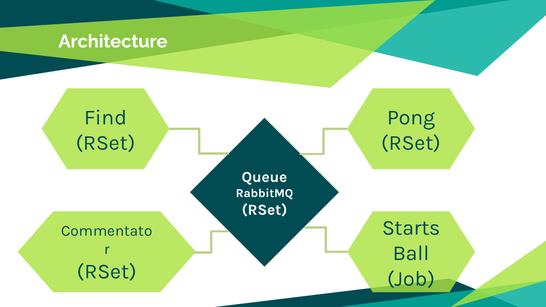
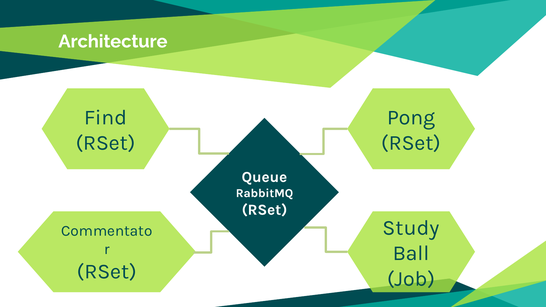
Starts: Starts -> Study
